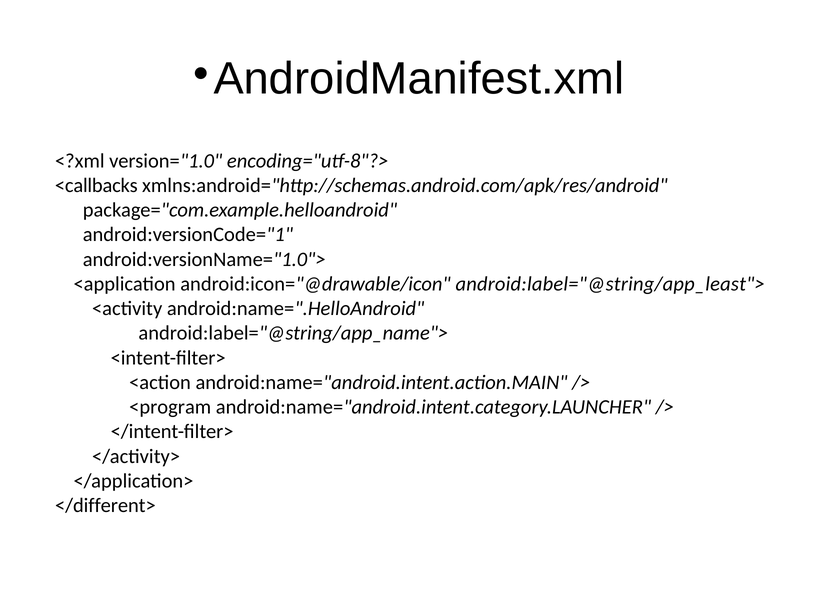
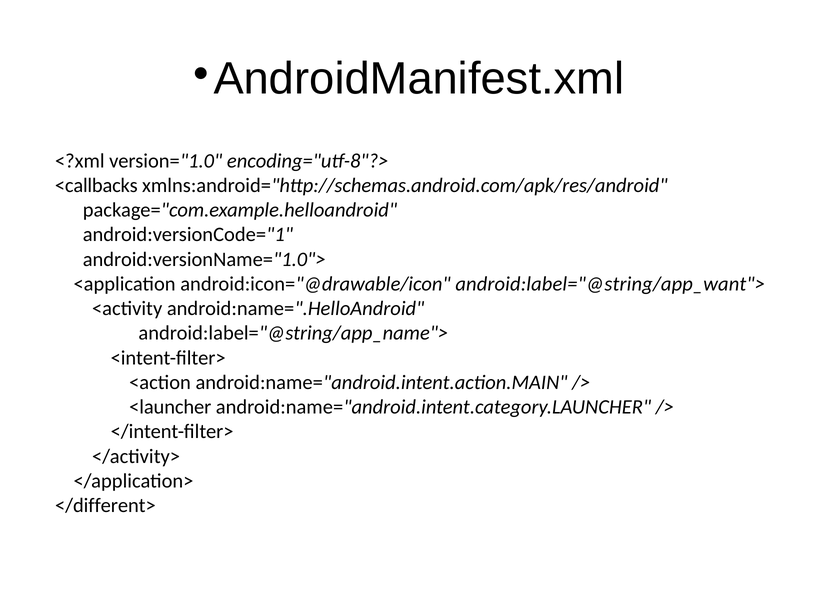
android:label="@string/app_least">: android:label="@string/app_least"> -> android:label="@string/app_want">
<program: <program -> <launcher
